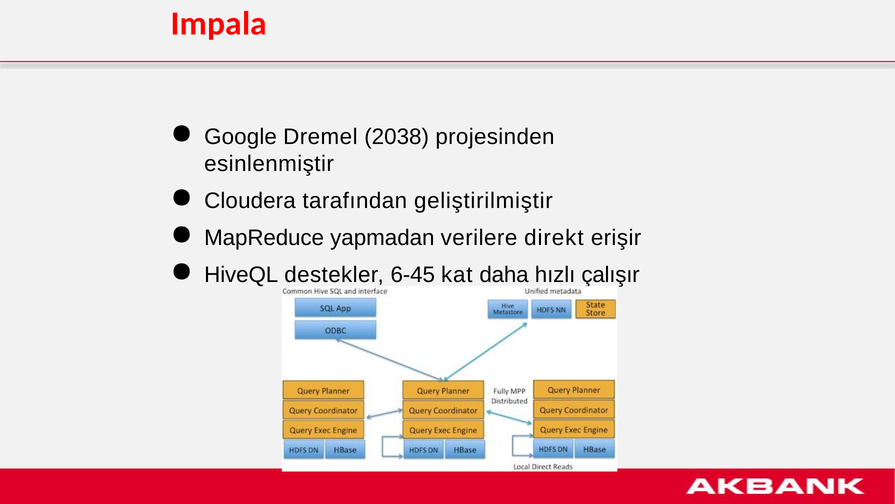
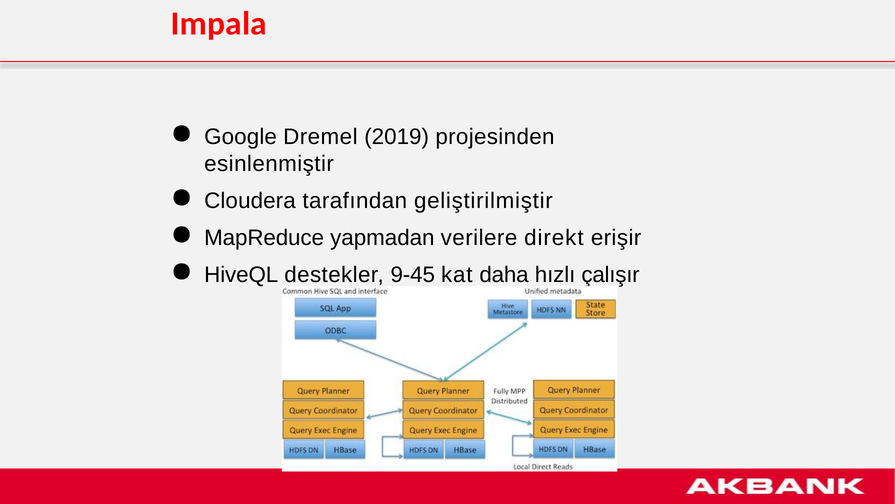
2038: 2038 -> 2019
6-45: 6-45 -> 9-45
